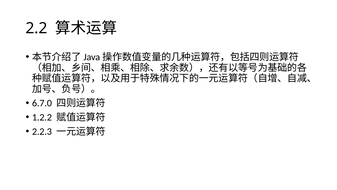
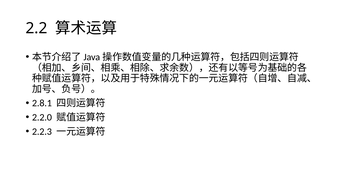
6.7.0: 6.7.0 -> 2.8.1
1.2.2: 1.2.2 -> 2.2.0
